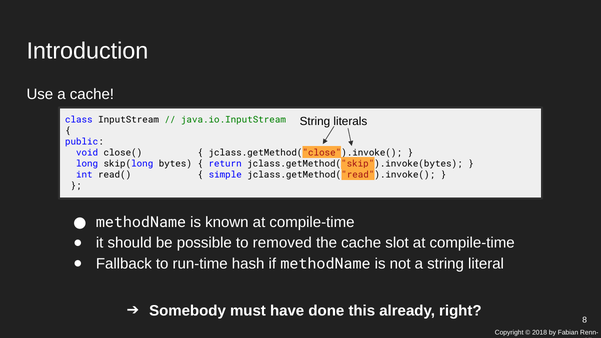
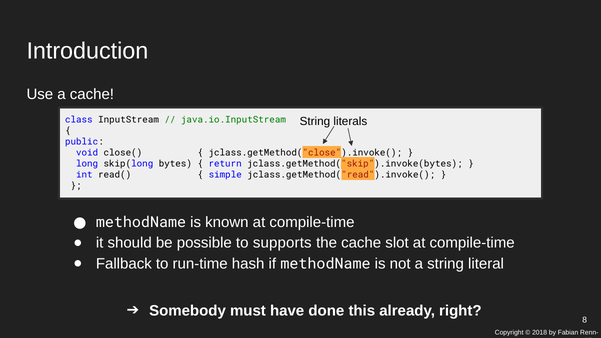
removed: removed -> supports
